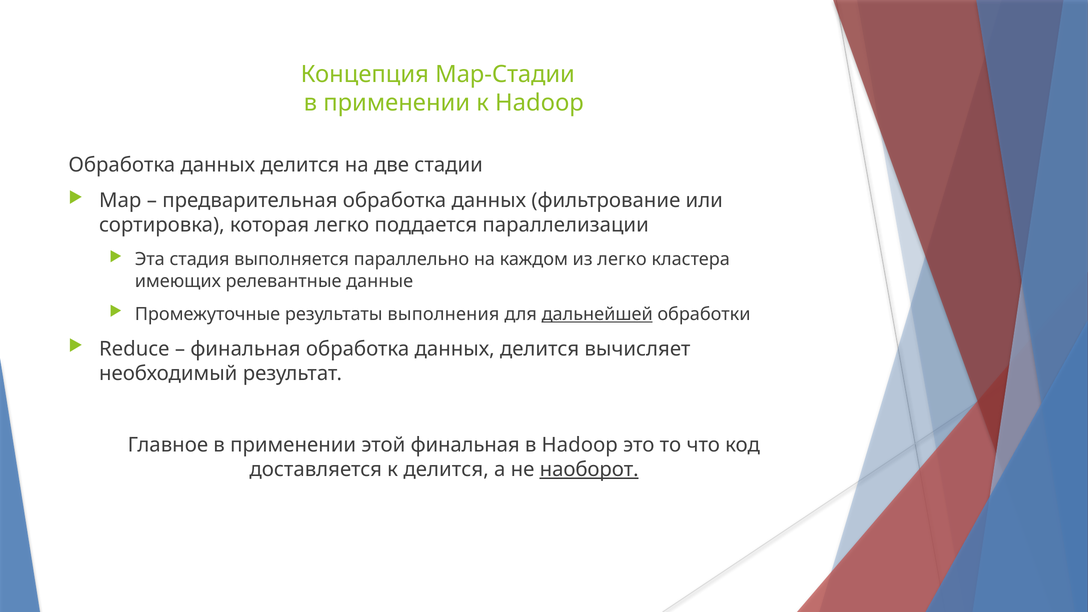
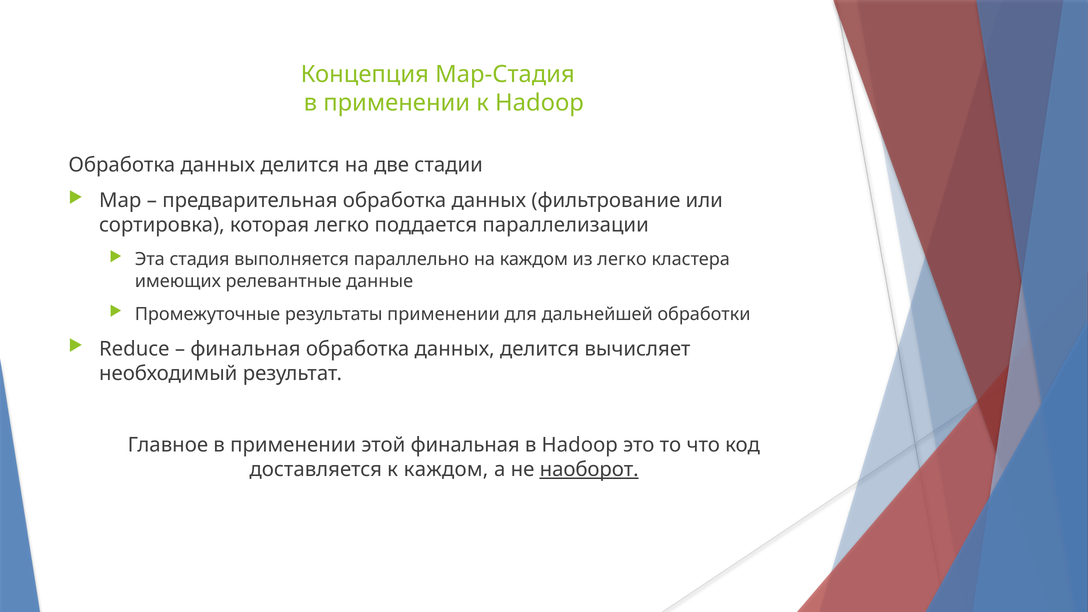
Map-Стадии: Map-Стадии -> Map-Стадия
результаты выполнения: выполнения -> применении
дальнейшей underline: present -> none
к делится: делится -> каждом
